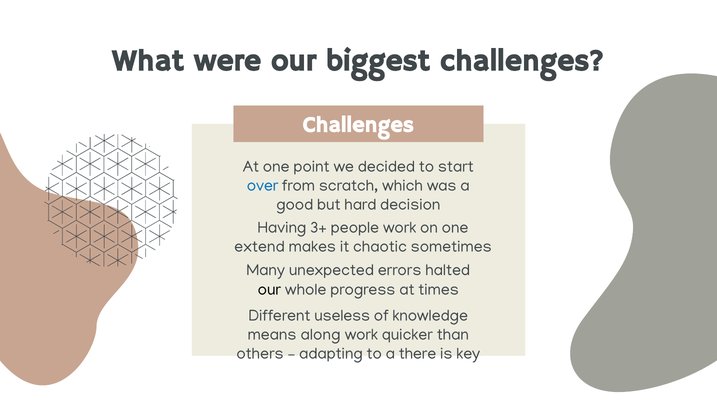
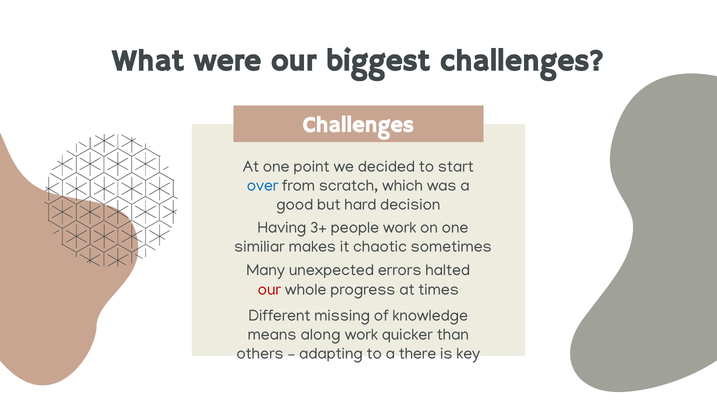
extend: extend -> similiar
our at (269, 290) colour: black -> red
useless: useless -> missing
